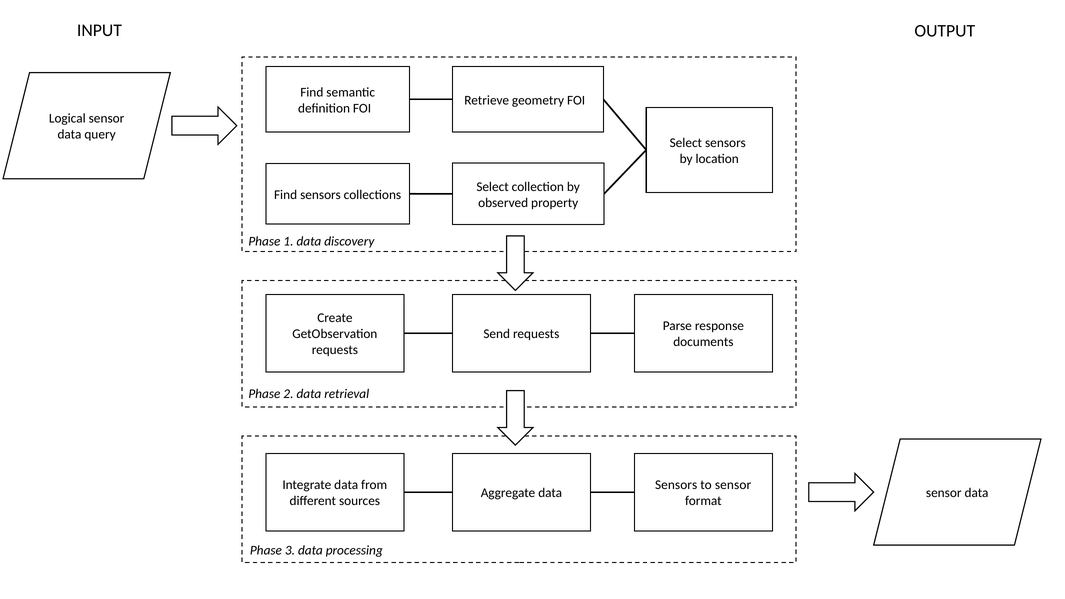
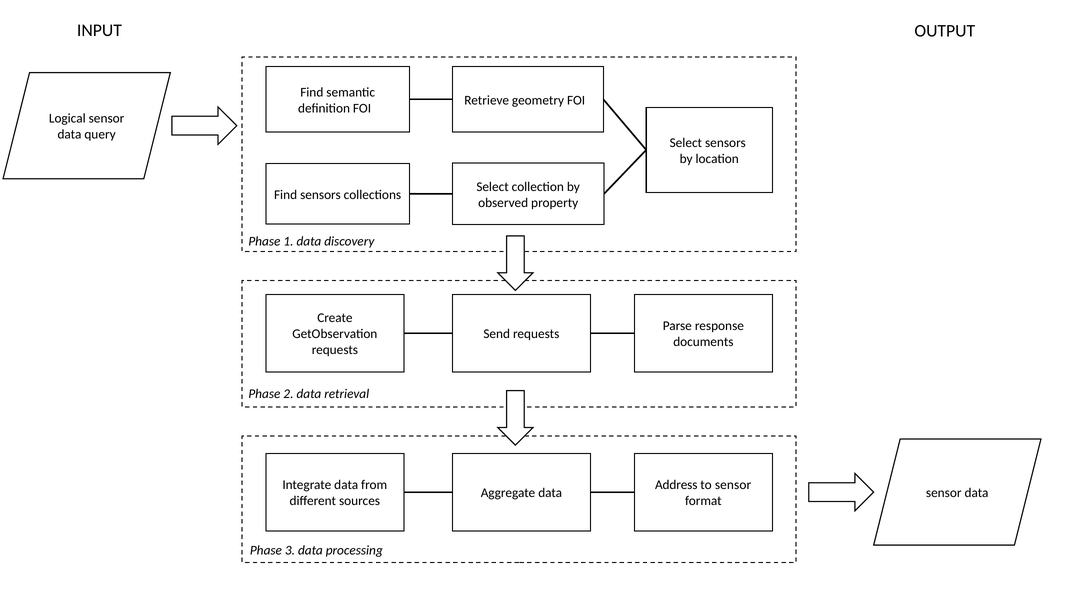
Sensors at (676, 485): Sensors -> Address
